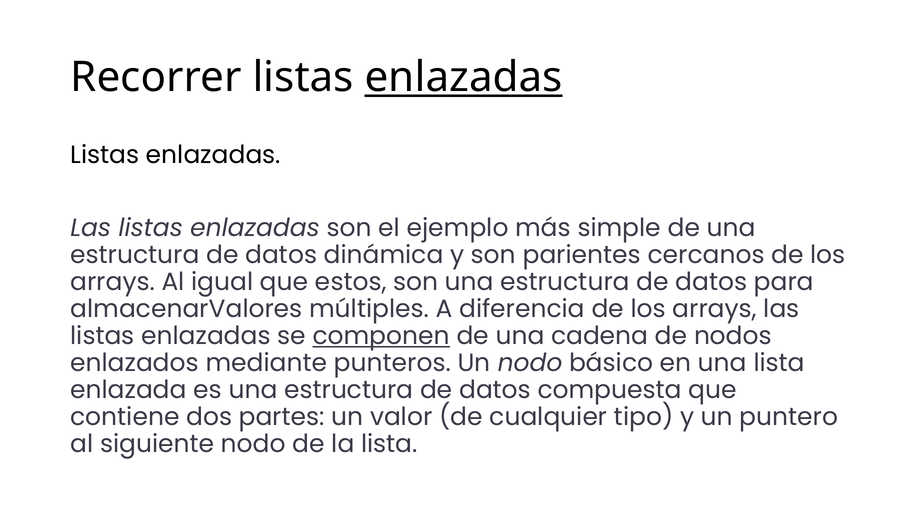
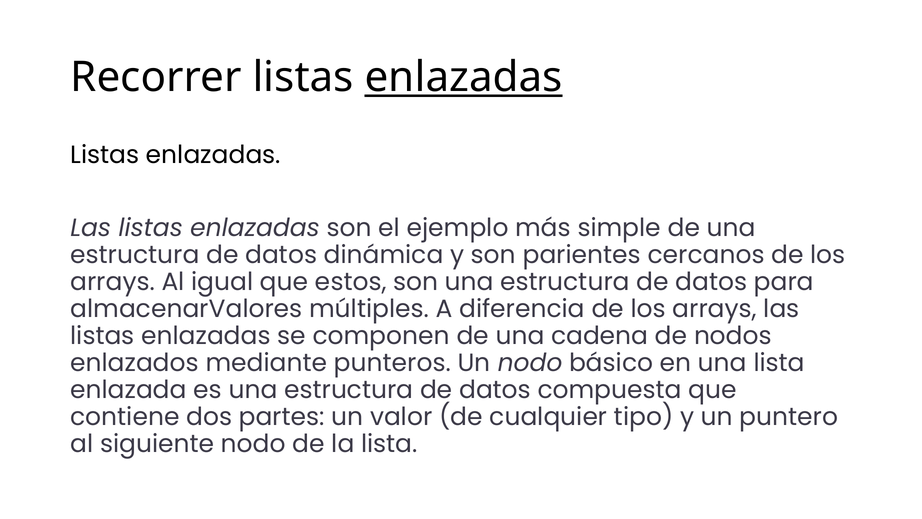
componen underline: present -> none
